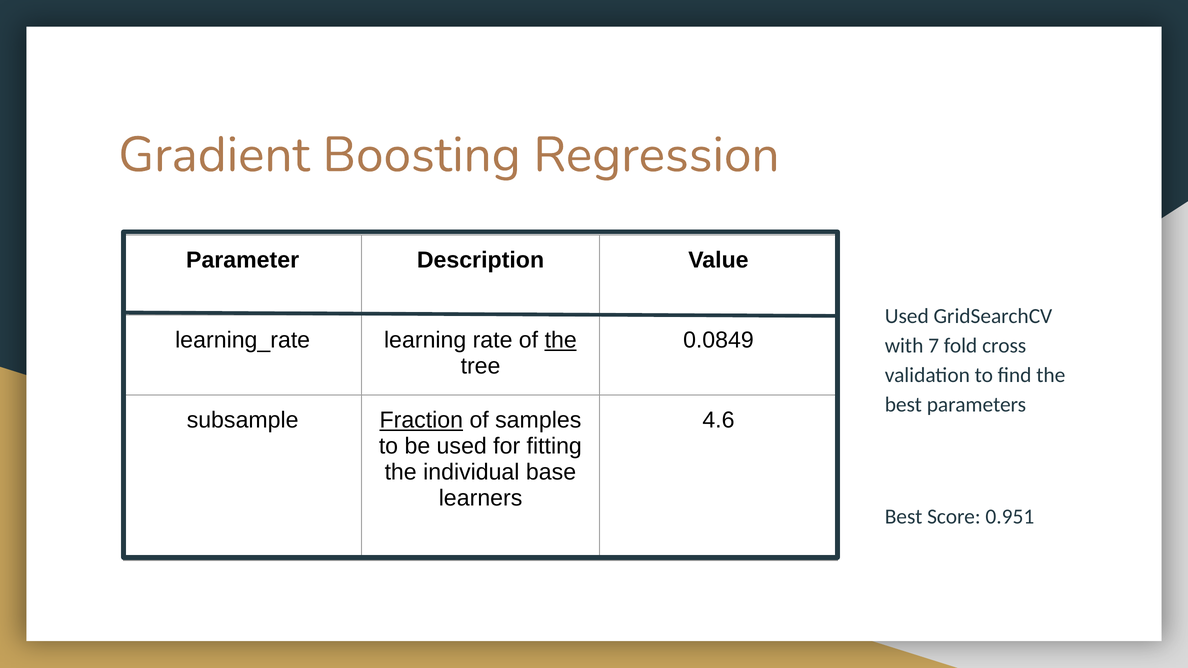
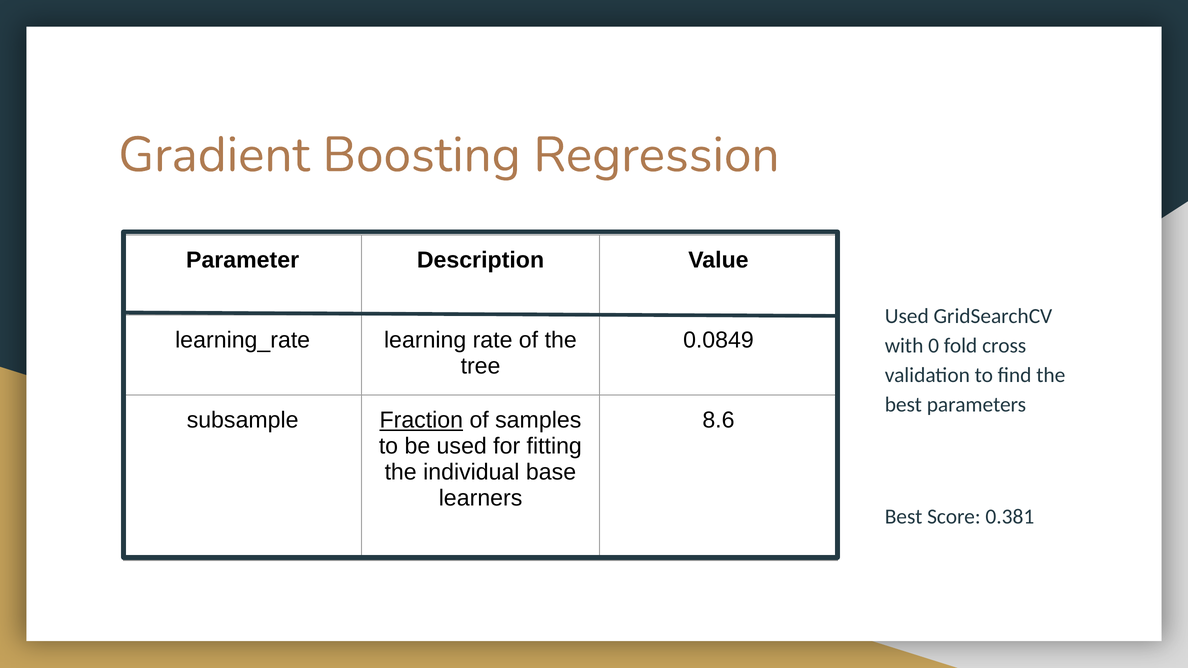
the at (561, 340) underline: present -> none
7: 7 -> 0
4.6: 4.6 -> 8.6
0.951: 0.951 -> 0.381
